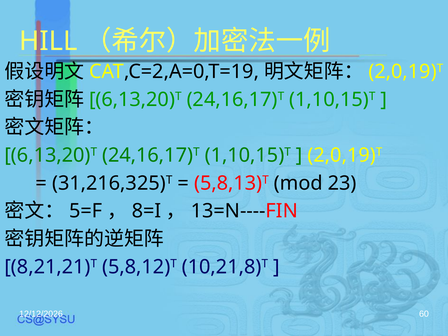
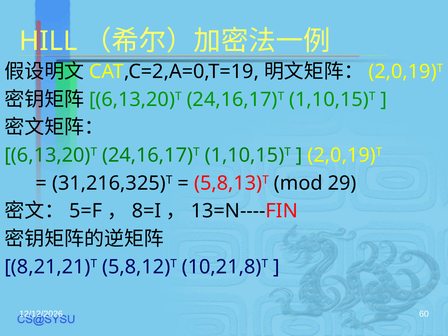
23: 23 -> 29
